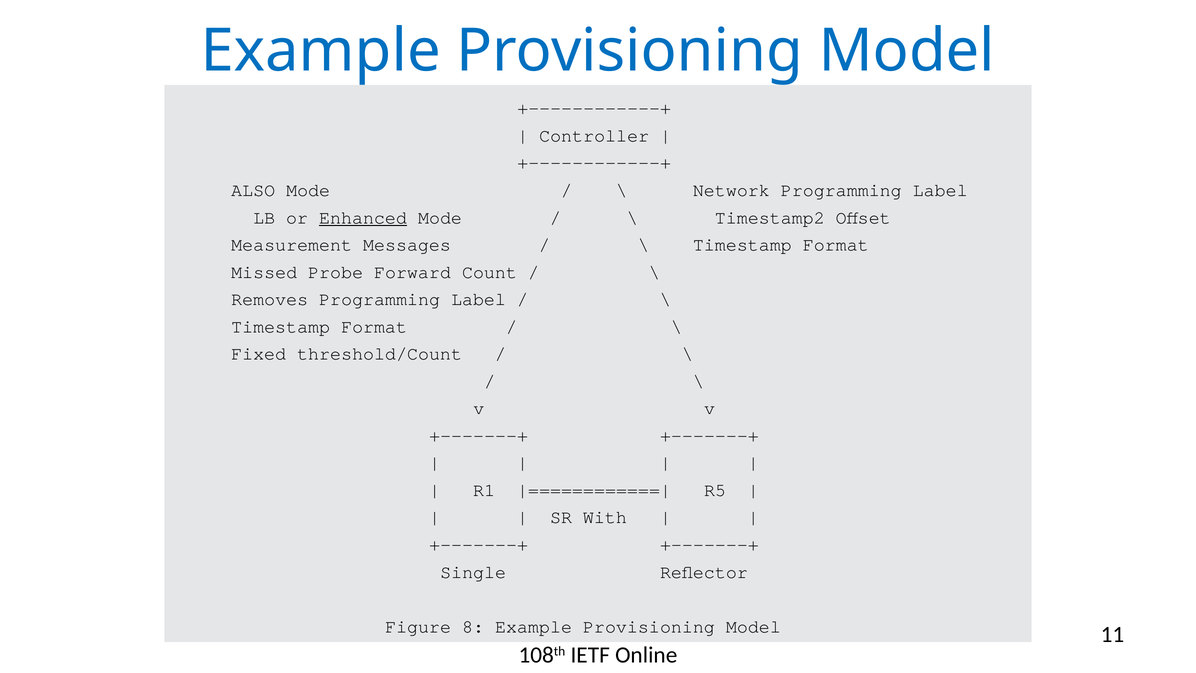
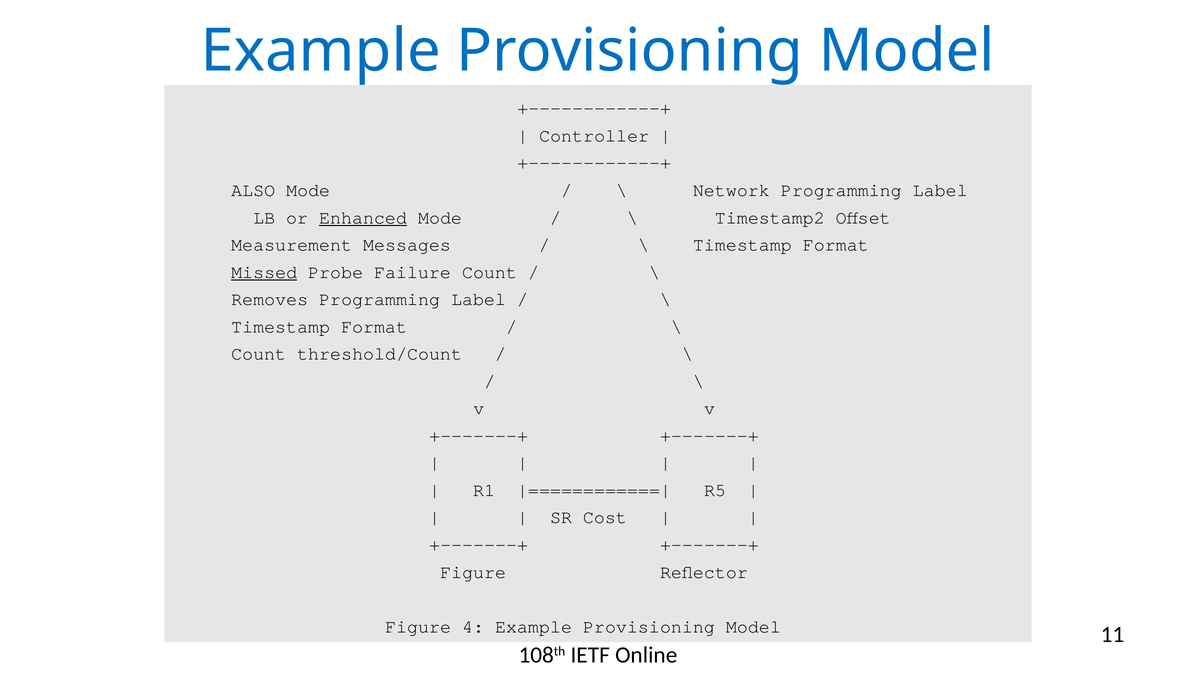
Missed underline: none -> present
Forward: Forward -> Failure
Fixed at (259, 354): Fixed -> Count
With: With -> Cost
Single at (473, 572): Single -> Figure
8: 8 -> 4
